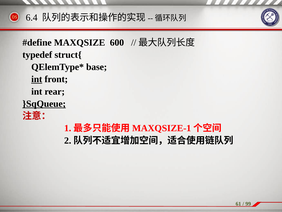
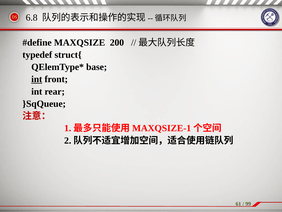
6.4: 6.4 -> 6.8
600: 600 -> 200
}SqQueue underline: present -> none
